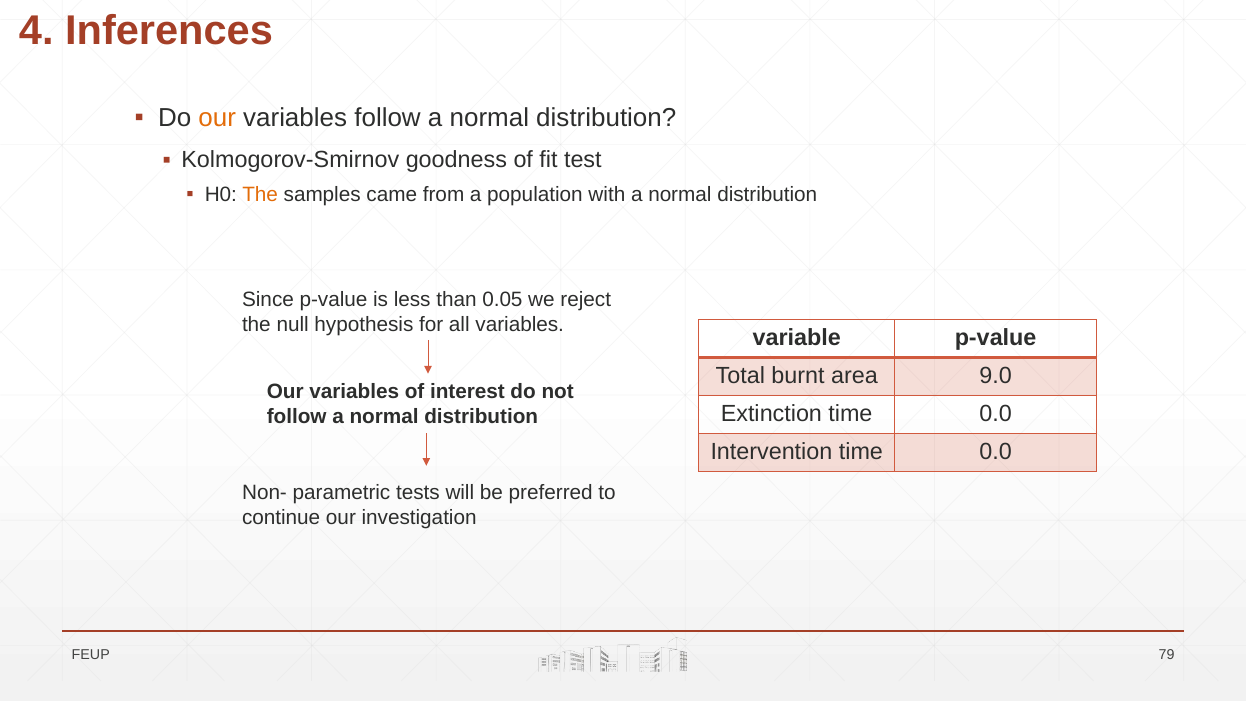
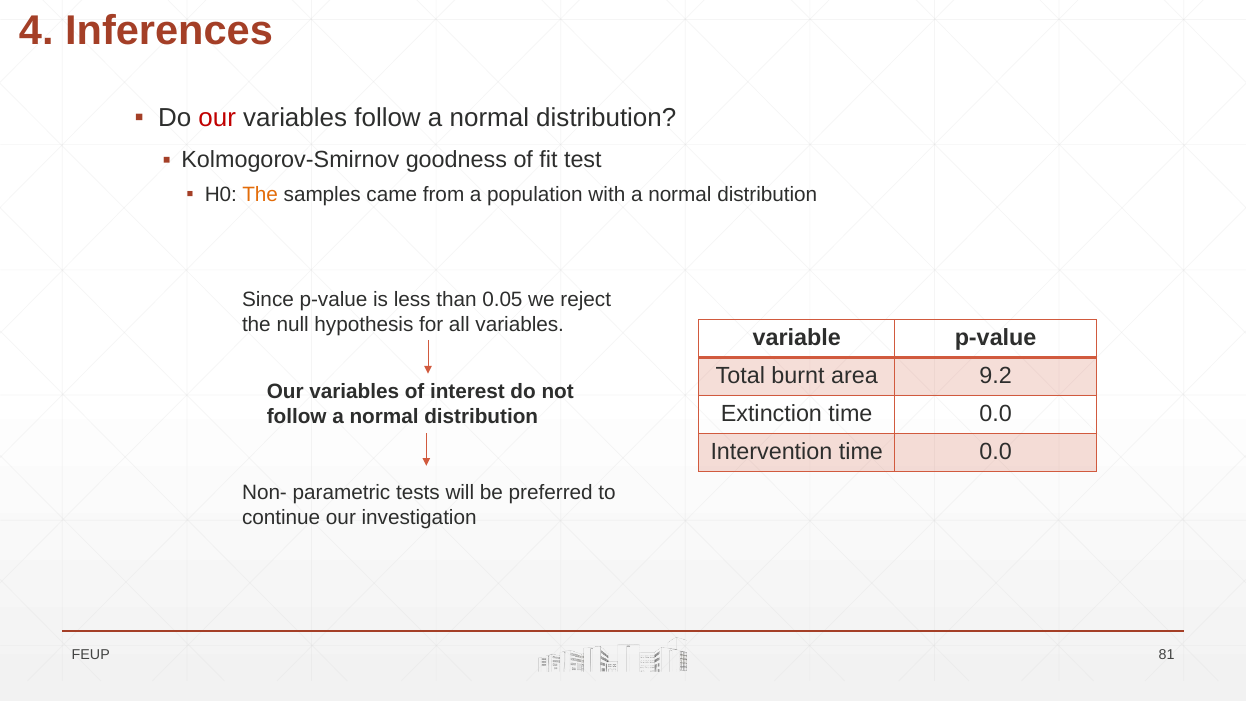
our at (217, 118) colour: orange -> red
9.0: 9.0 -> 9.2
79: 79 -> 81
